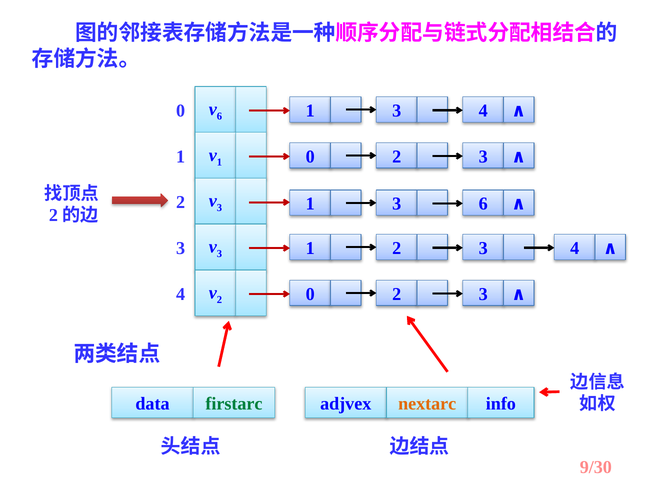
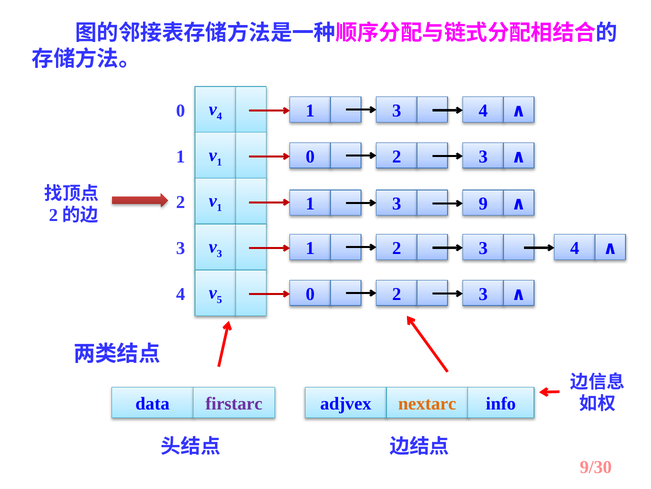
6 at (219, 116): 6 -> 4
3 at (219, 208): 3 -> 1
3 6: 6 -> 9
2 at (219, 299): 2 -> 5
firstarc colour: green -> purple
